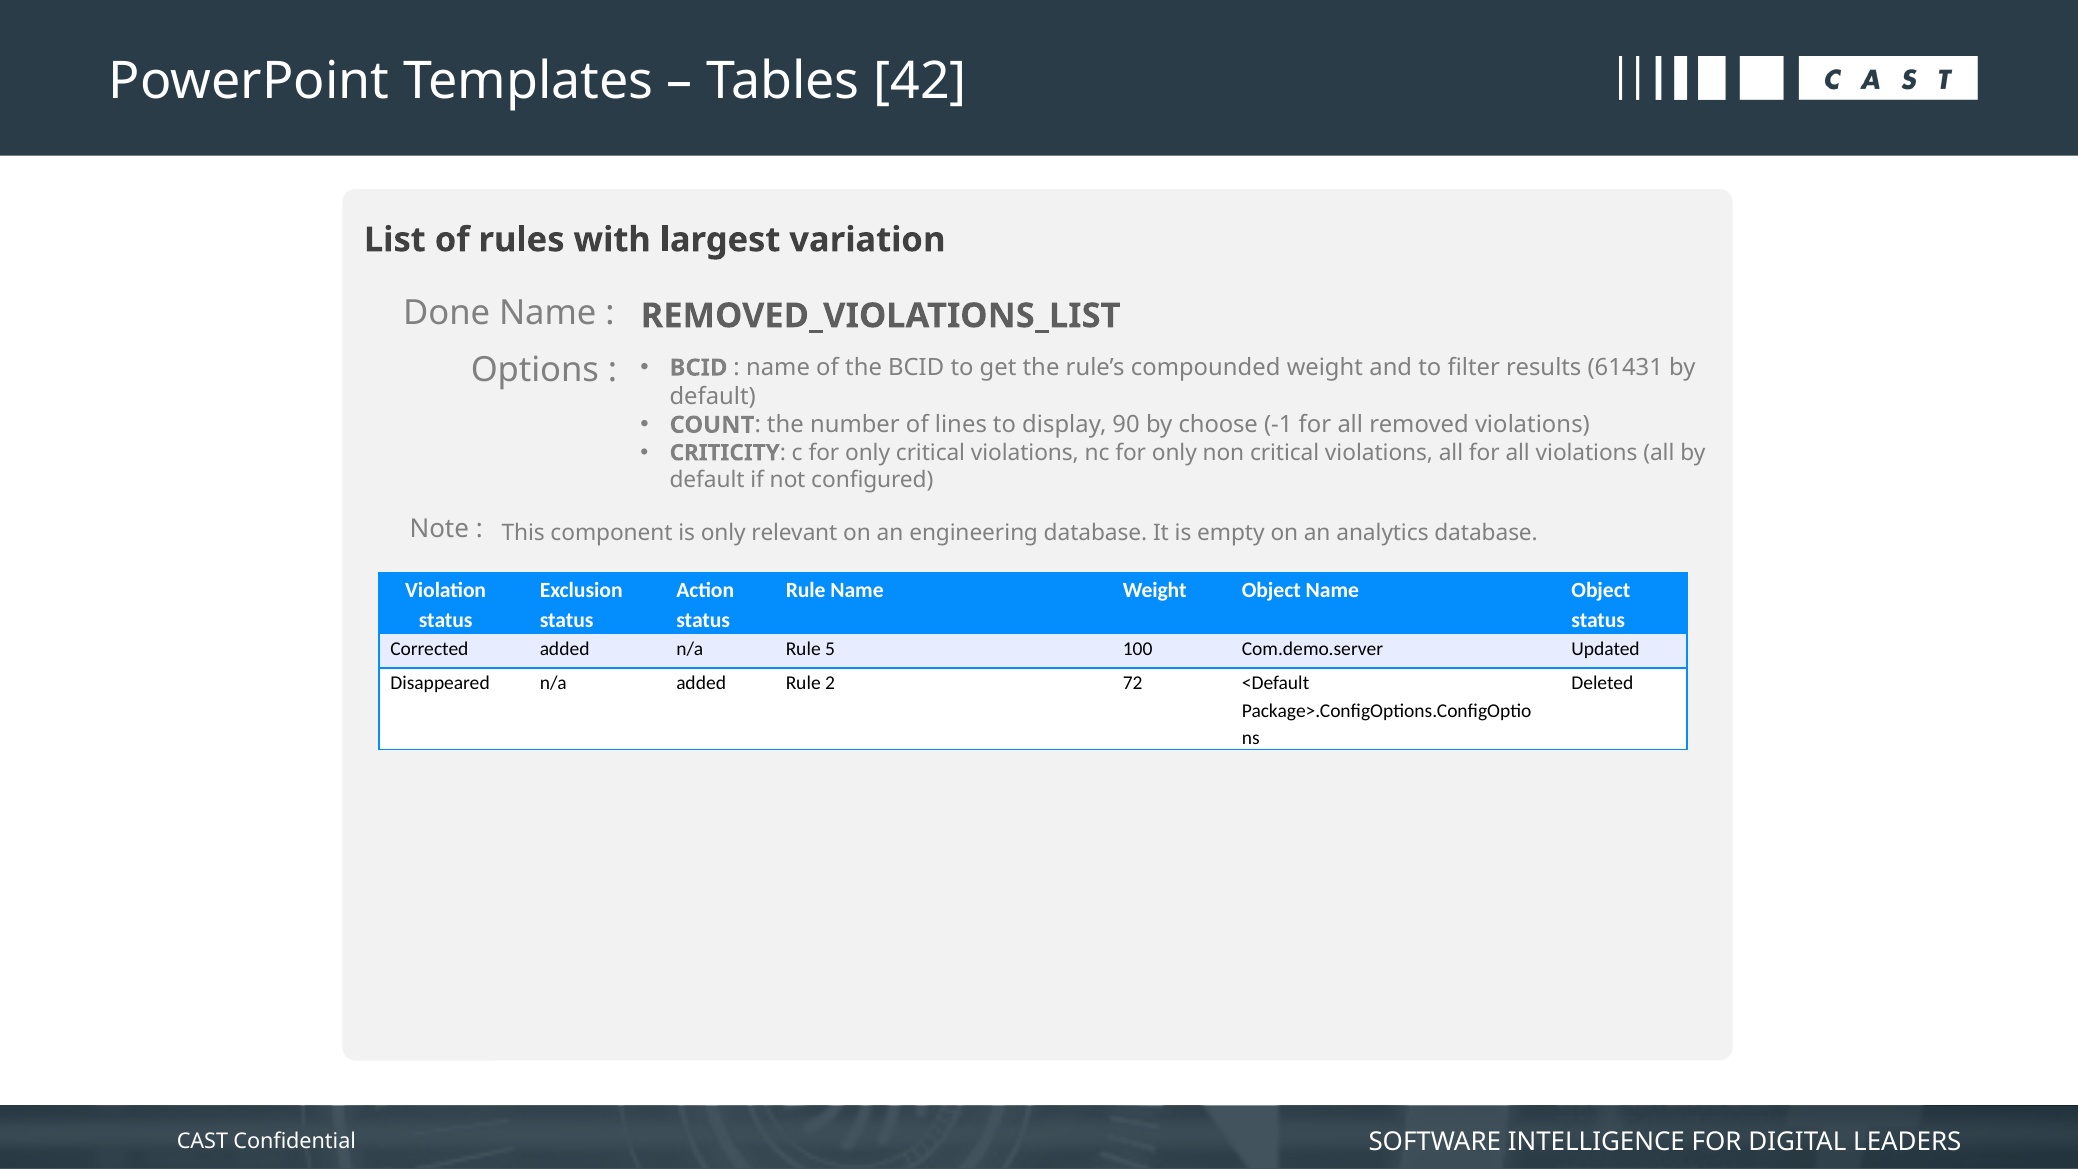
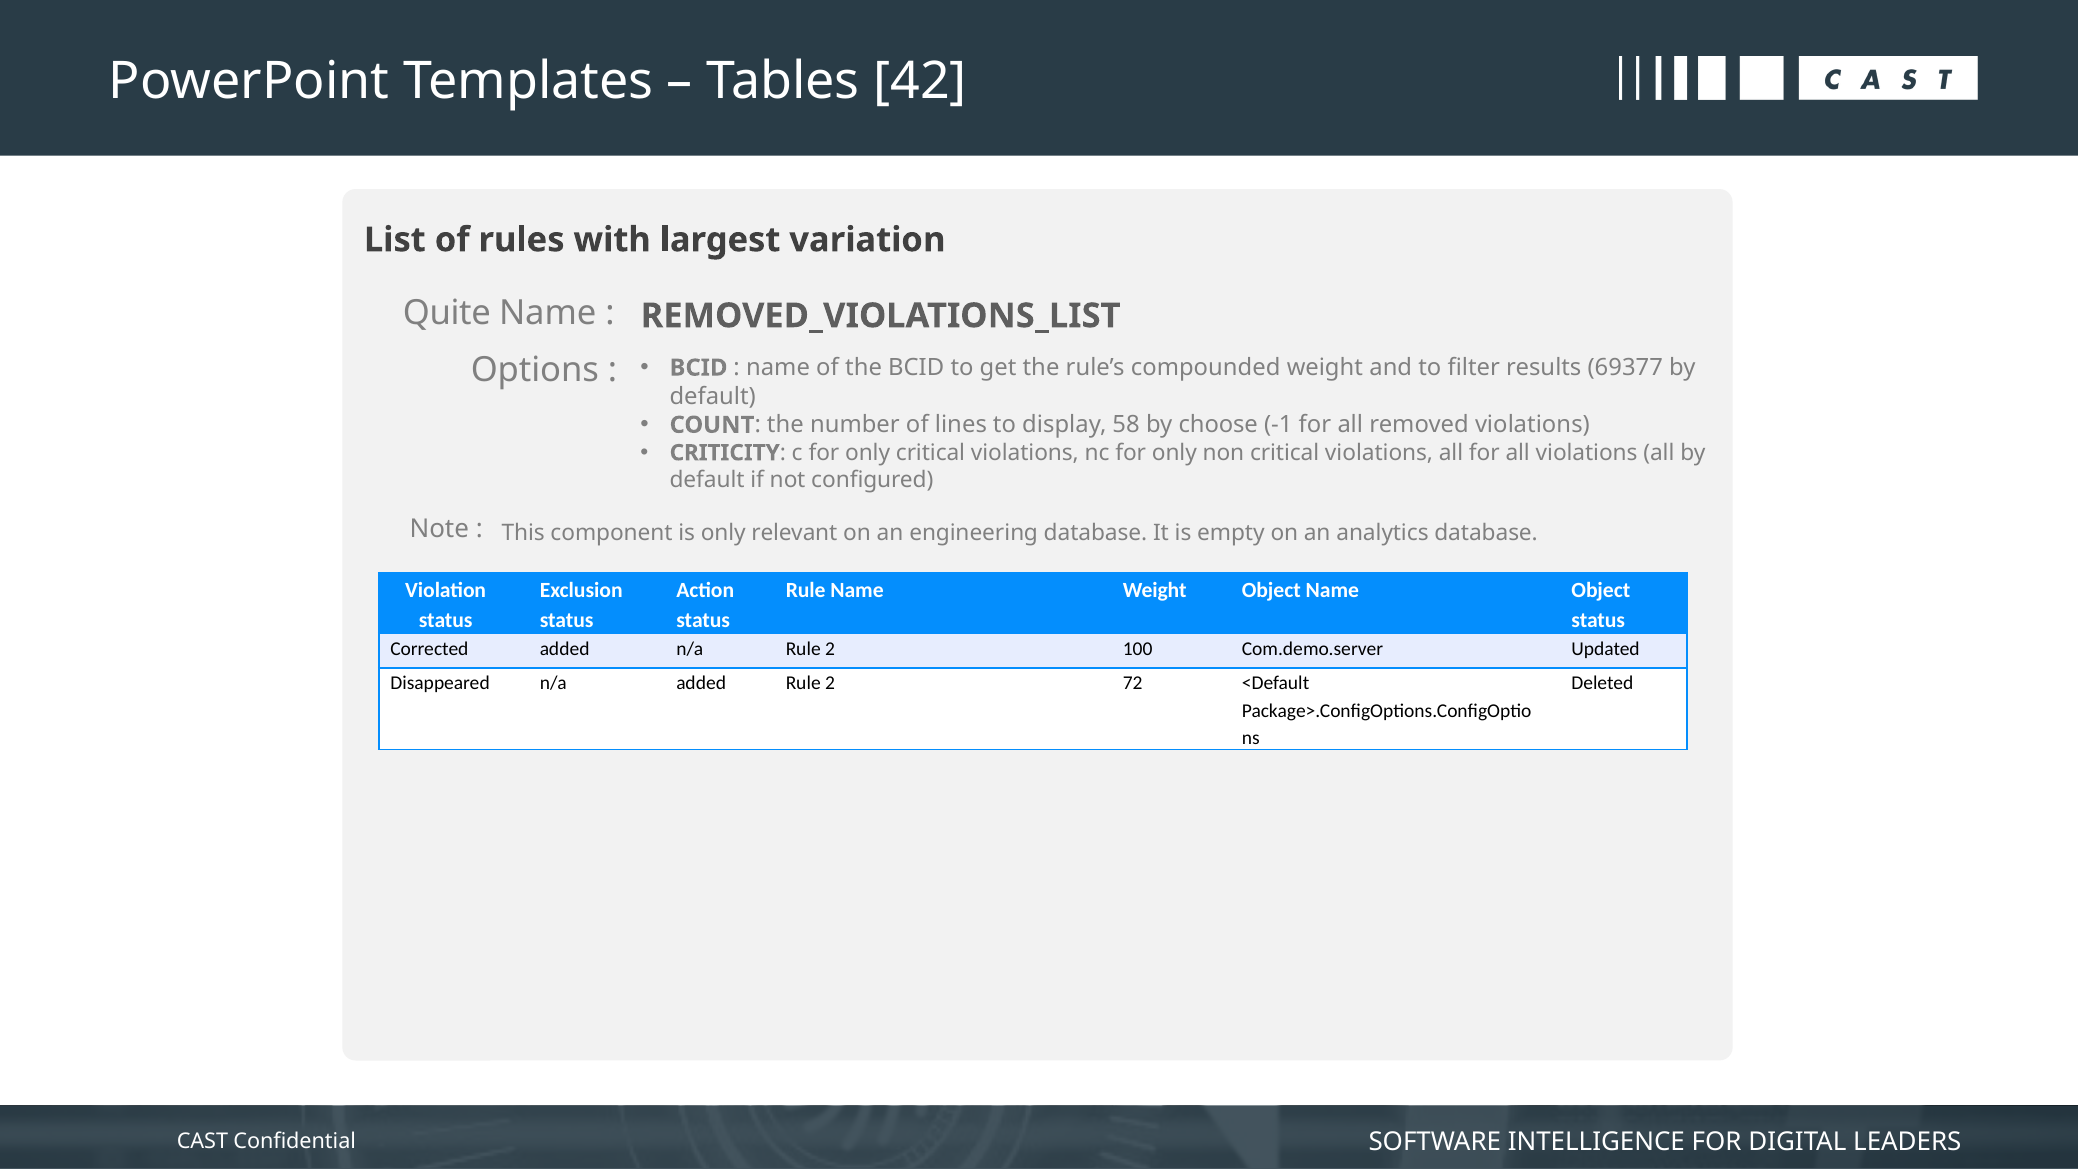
Done: Done -> Quite
61431: 61431 -> 69377
90: 90 -> 58
n/a Rule 5: 5 -> 2
